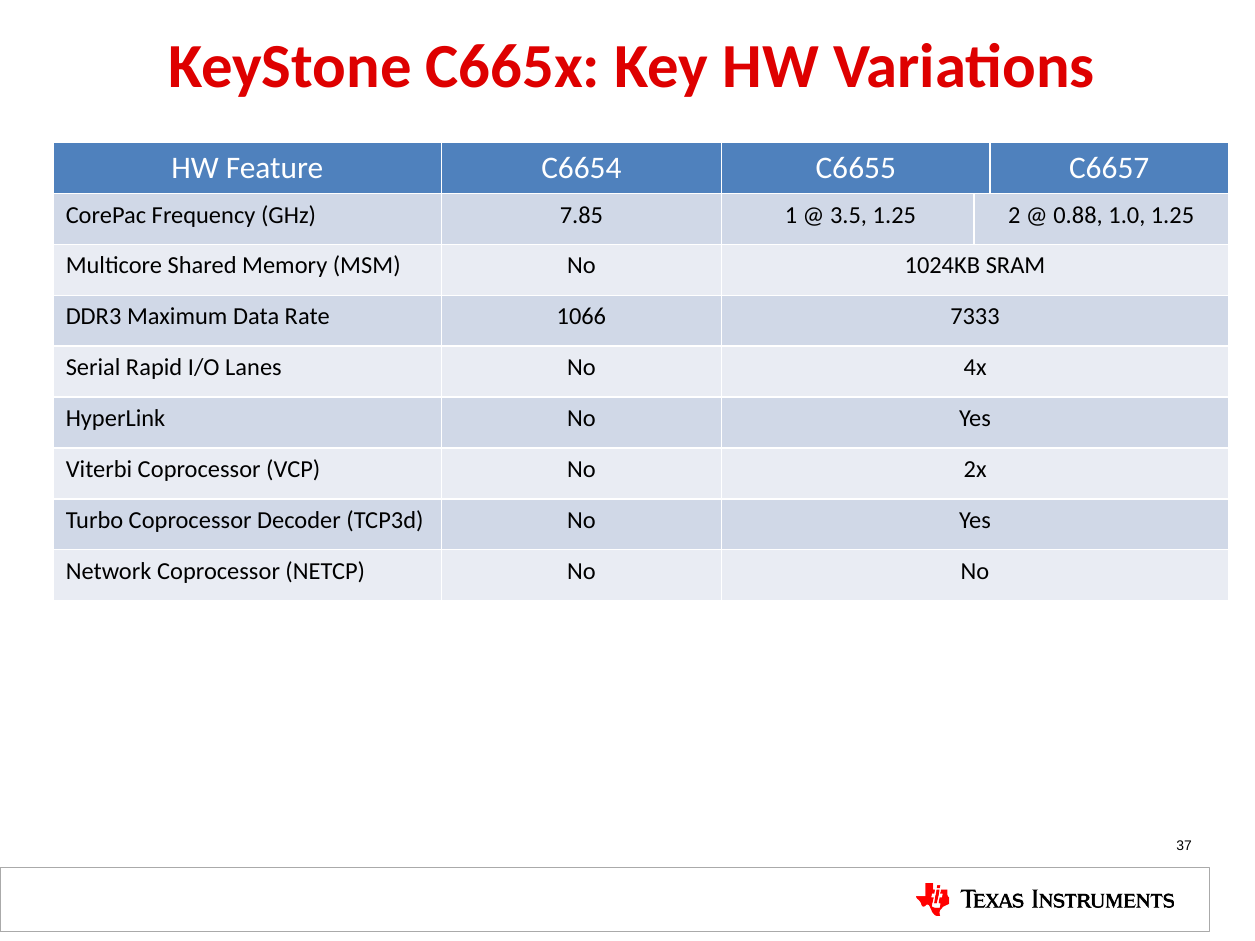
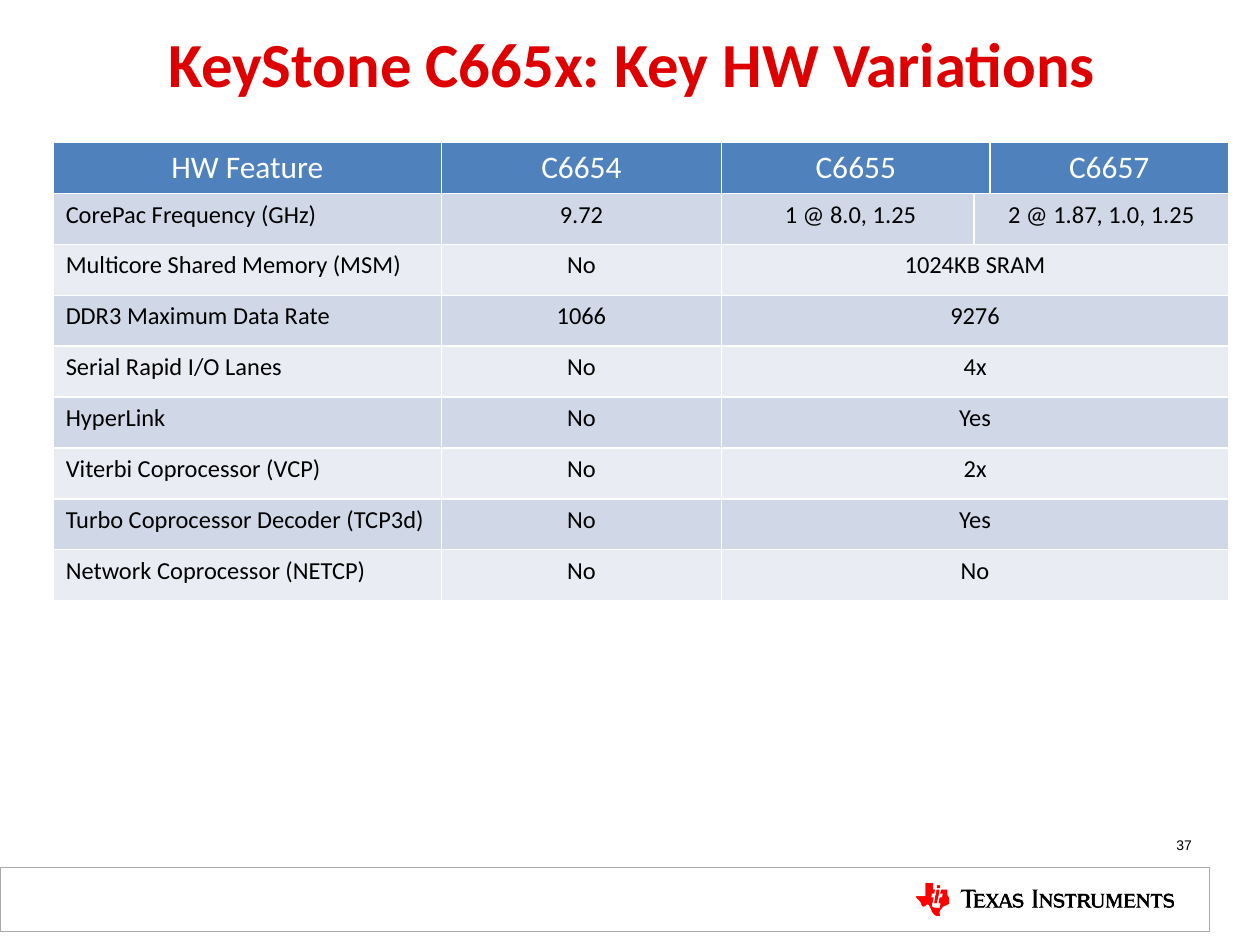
7.85: 7.85 -> 9.72
3.5: 3.5 -> 8.0
0.88: 0.88 -> 1.87
7333: 7333 -> 9276
